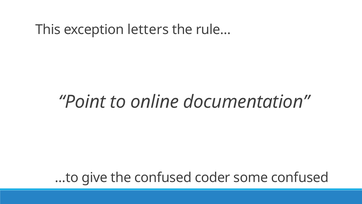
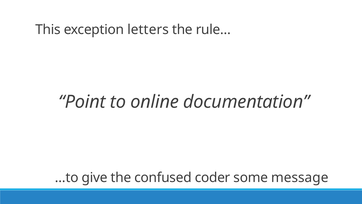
some confused: confused -> message
